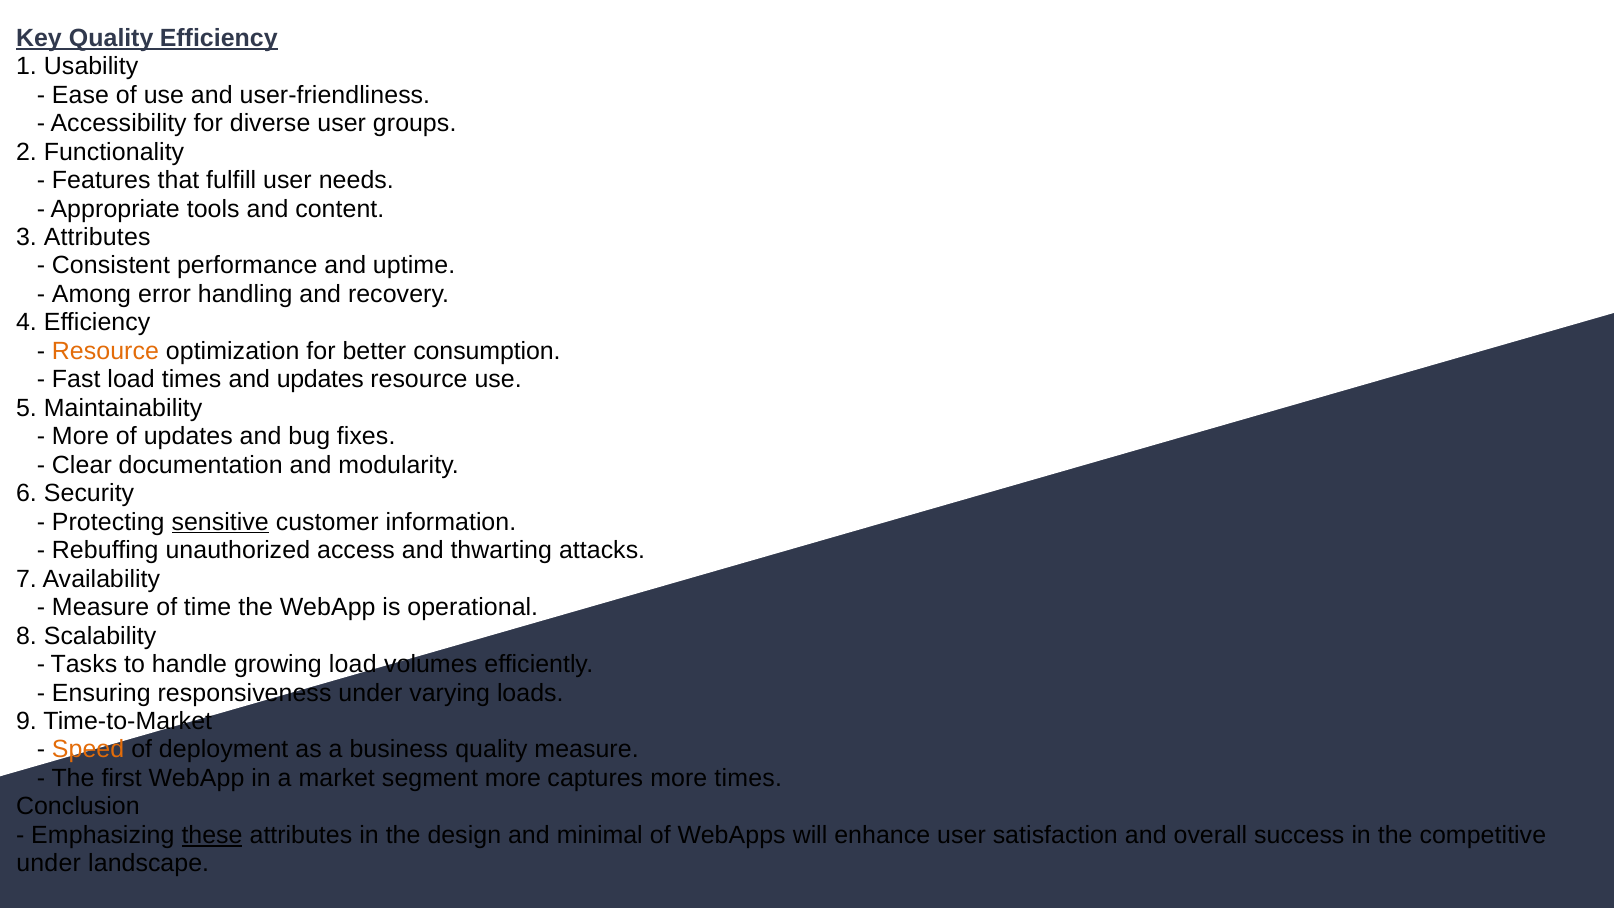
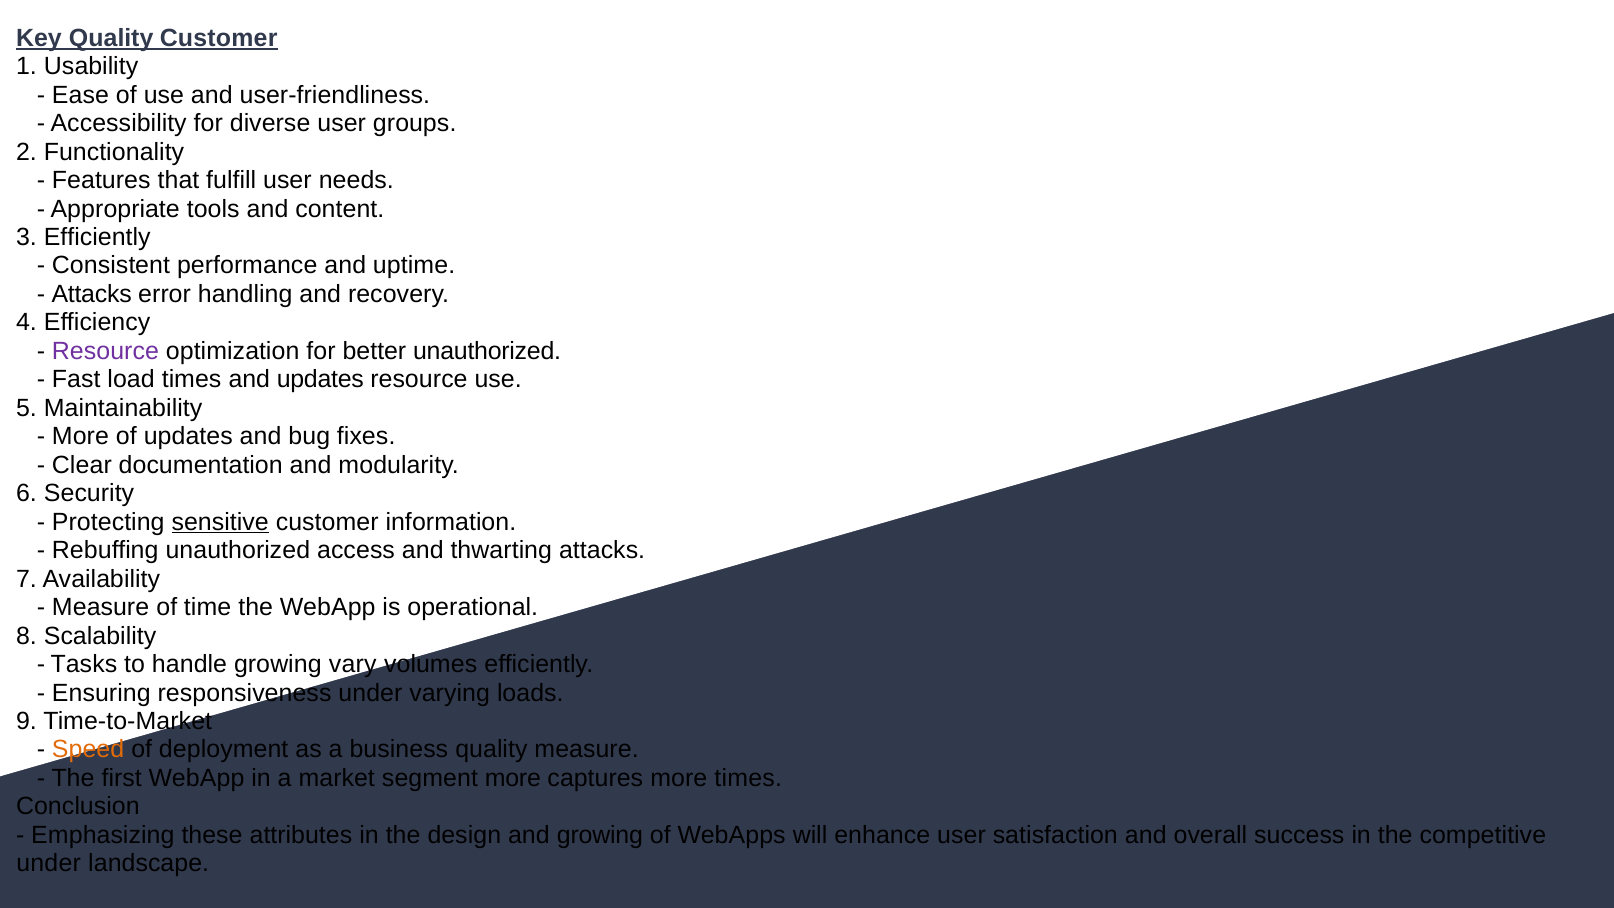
Quality Efficiency: Efficiency -> Customer
3 Attributes: Attributes -> Efficiently
Among at (91, 294): Among -> Attacks
Resource at (105, 351) colour: orange -> purple
better consumption: consumption -> unauthorized
growing load: load -> vary
these underline: present -> none
and minimal: minimal -> growing
